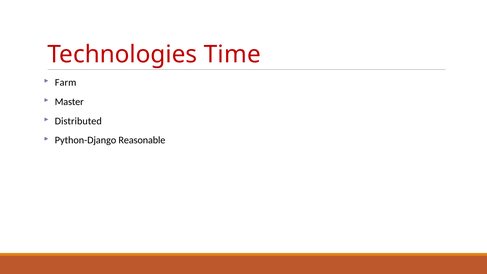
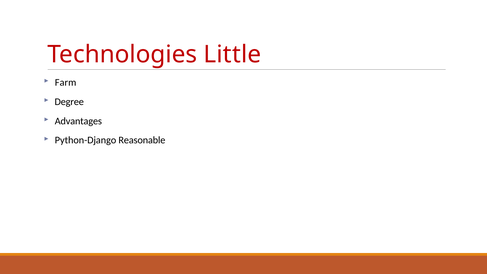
Time: Time -> Little
Master: Master -> Degree
Distributed: Distributed -> Advantages
